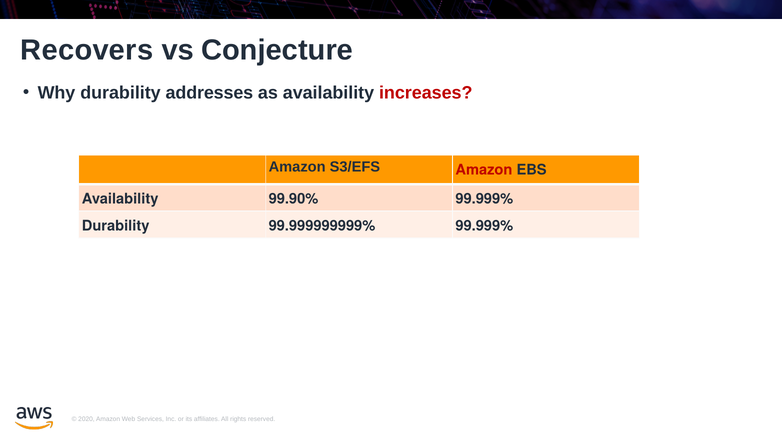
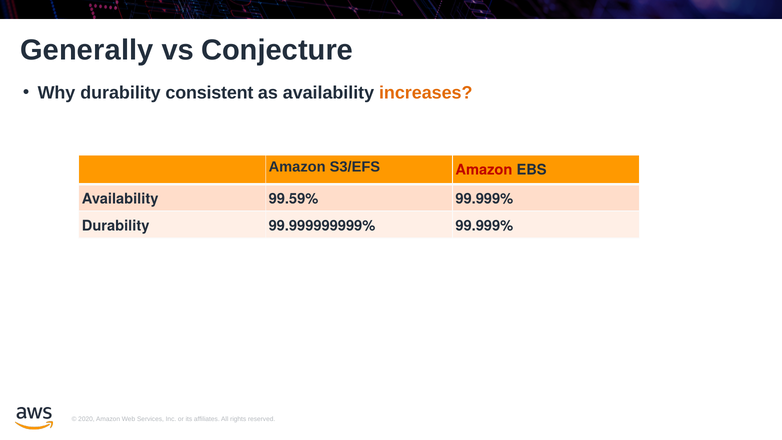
Recovers: Recovers -> Generally
addresses: addresses -> consistent
increases colour: red -> orange
99.90%: 99.90% -> 99.59%
